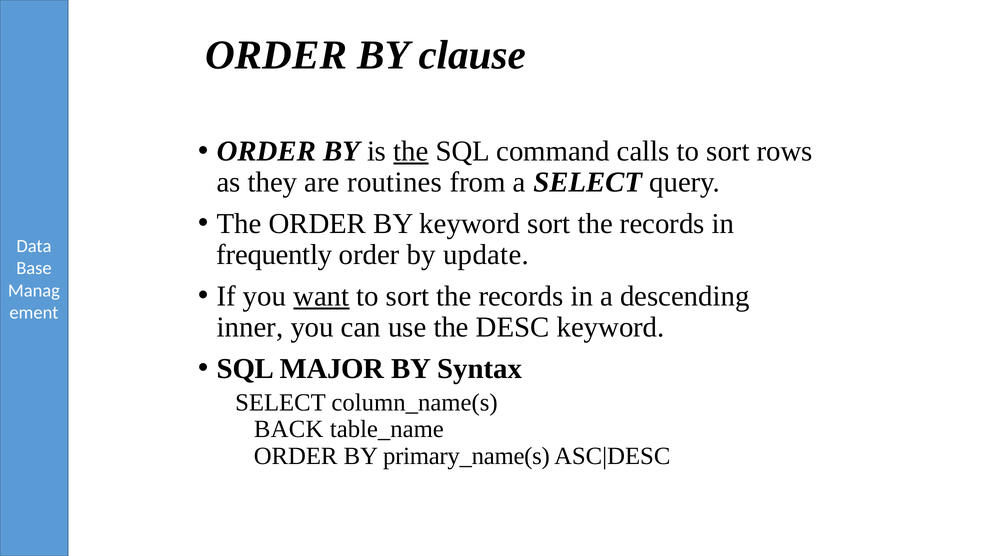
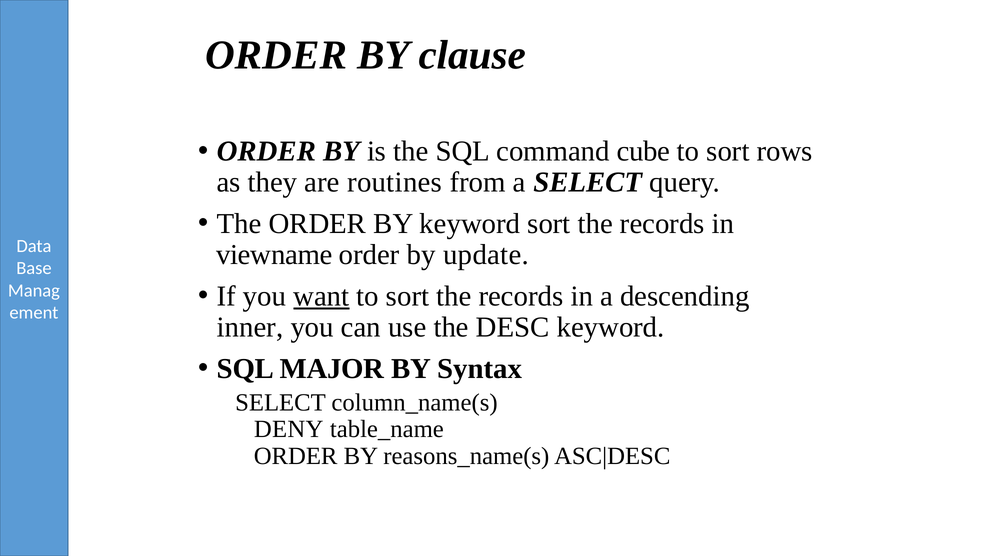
the at (411, 151) underline: present -> none
calls: calls -> cube
frequently: frequently -> viewname
BACK: BACK -> DENY
primary_name(s: primary_name(s -> reasons_name(s
